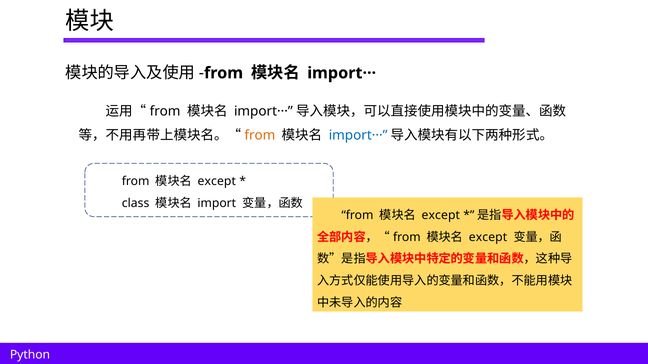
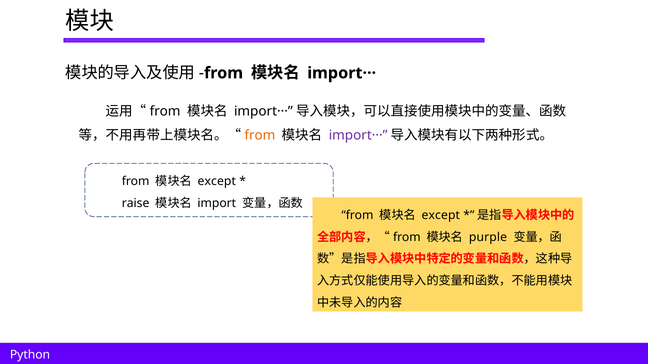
import··· at (358, 136) colour: blue -> purple
class: class -> raise
except at (488, 237): except -> purple
